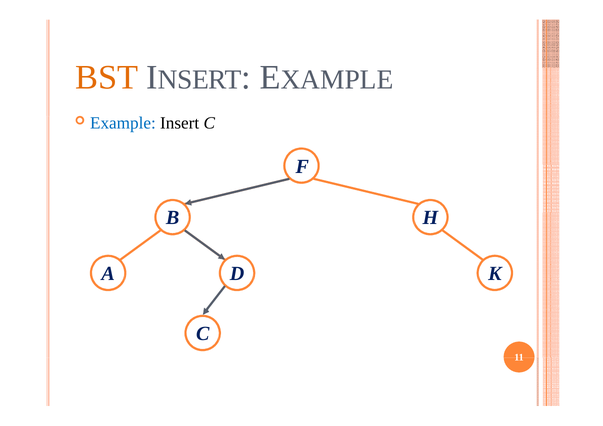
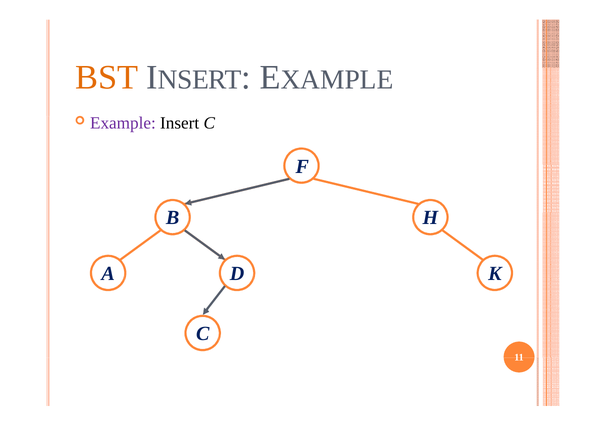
Example colour: blue -> purple
